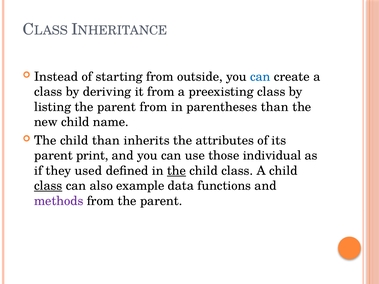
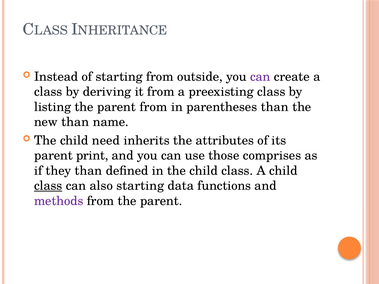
can at (260, 77) colour: blue -> purple
new child: child -> than
child than: than -> need
individual: individual -> comprises
they used: used -> than
the at (177, 171) underline: present -> none
also example: example -> starting
